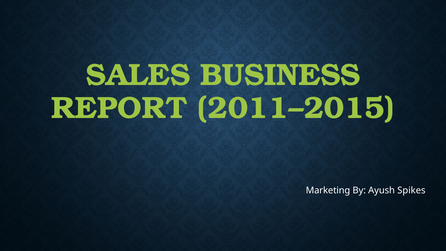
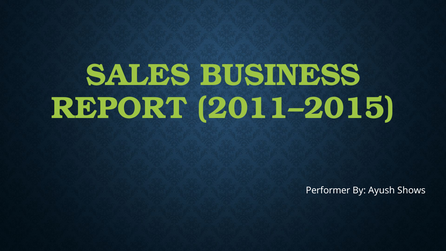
Marketing: Marketing -> Performer
Spikes: Spikes -> Shows
